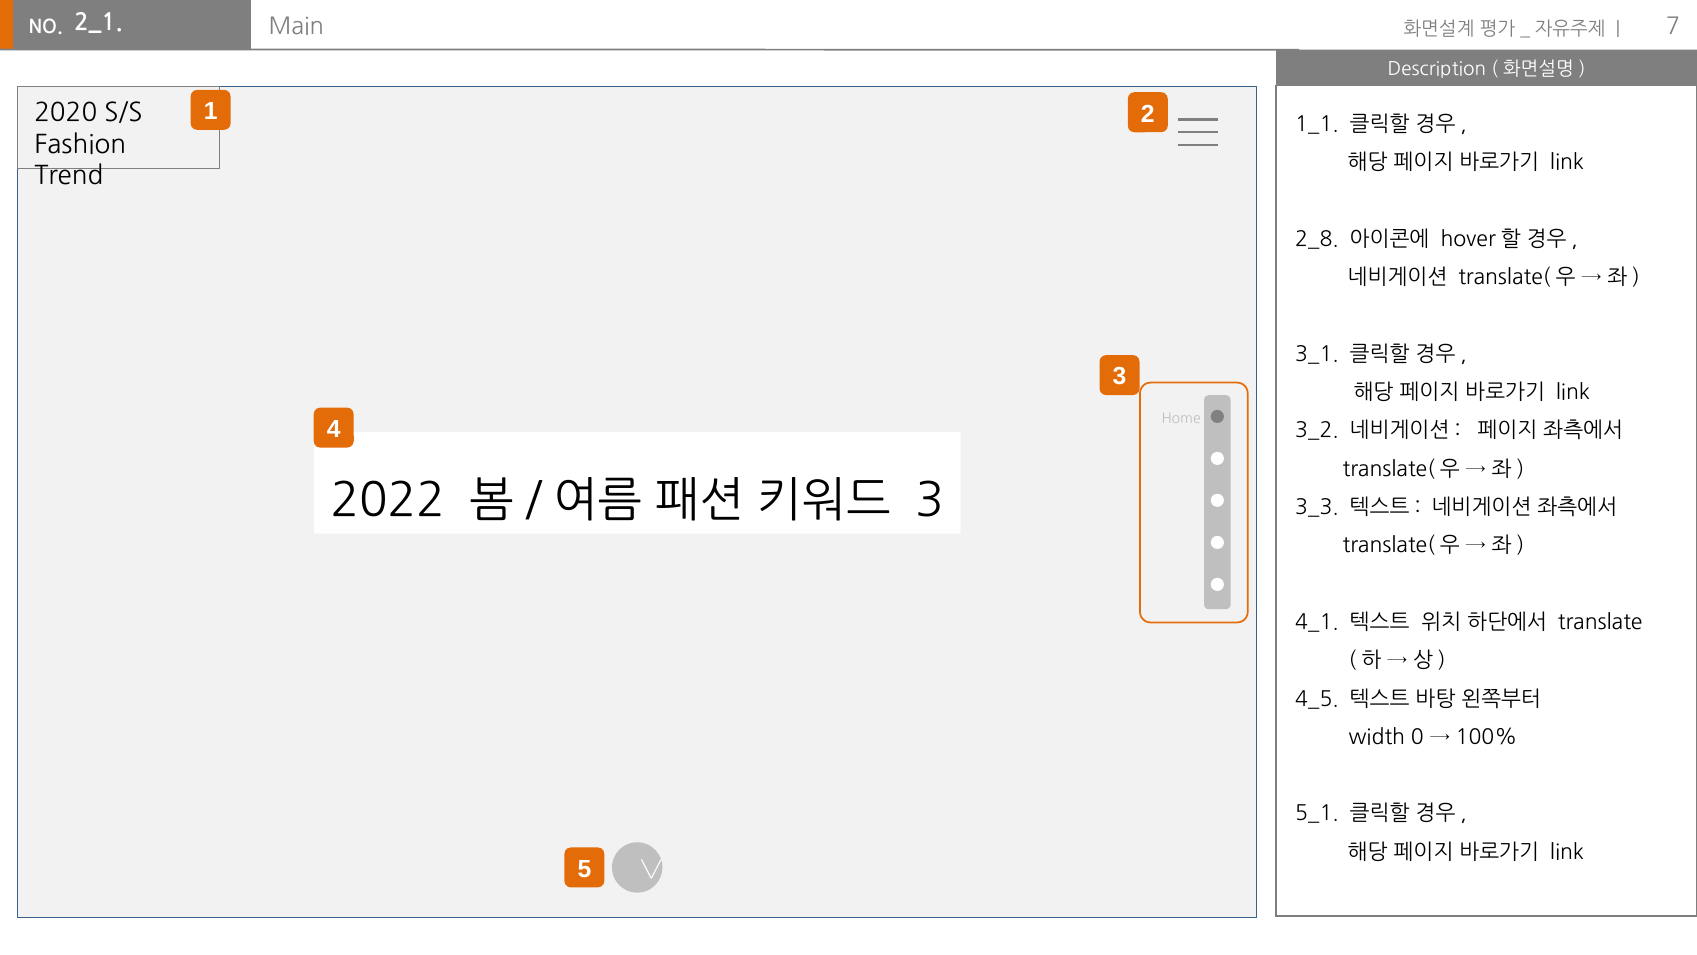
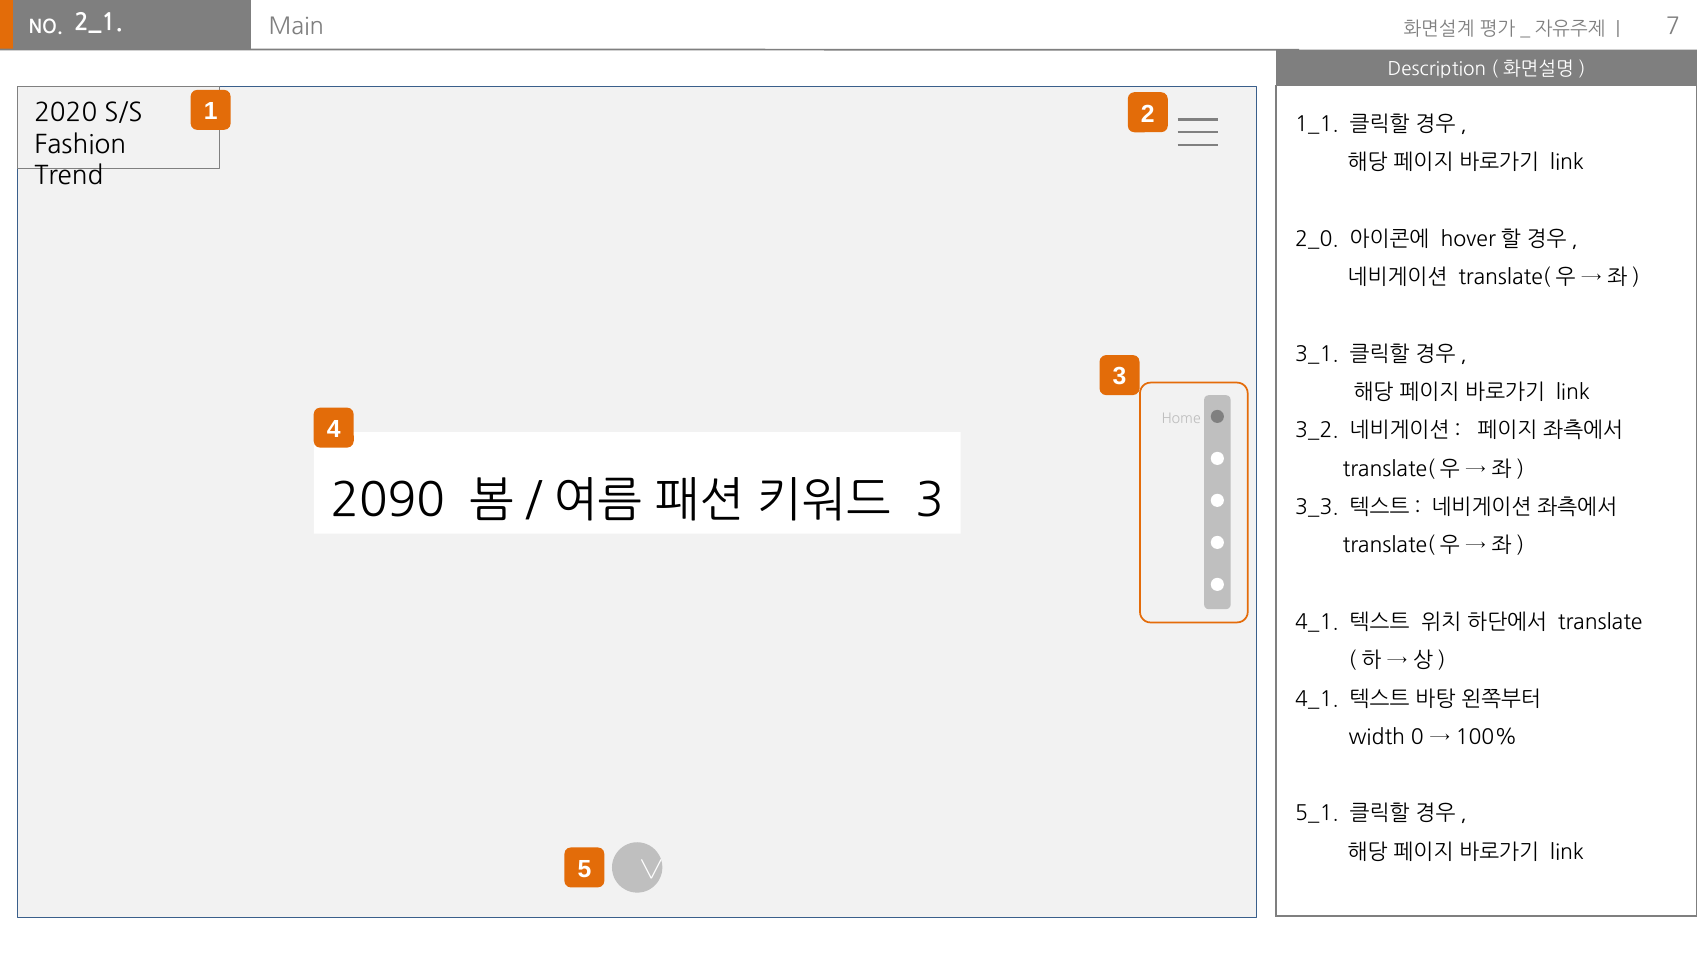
2_8: 2_8 -> 2_0
2022: 2022 -> 2090
4_5 at (1317, 699): 4_5 -> 4_1
